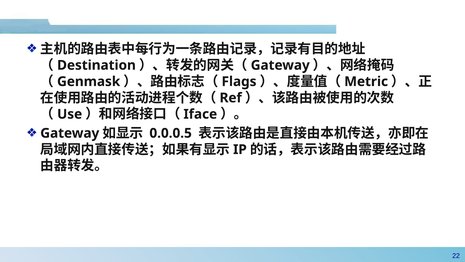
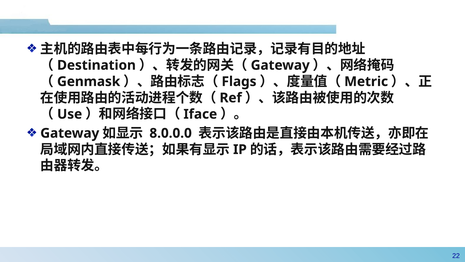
0.0.0.5: 0.0.0.5 -> 8.0.0.0
